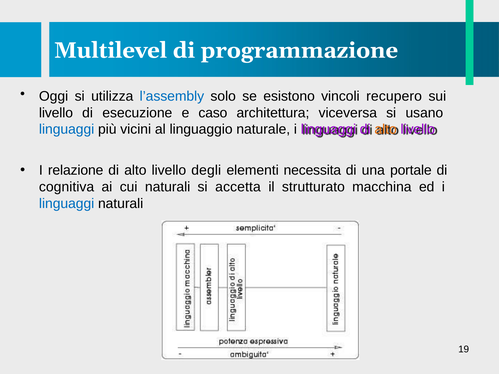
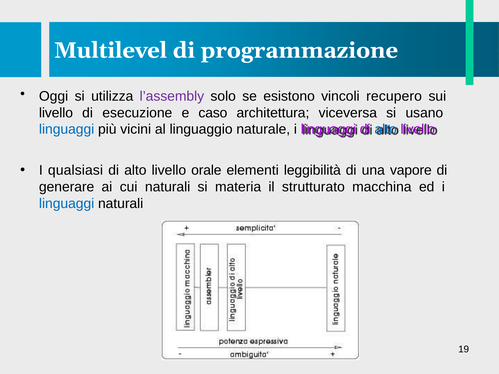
l’assembly colour: blue -> purple
alto at (386, 130) colour: orange -> blue
relazione: relazione -> qualsiasi
degli: degli -> orale
necessita: necessita -> leggibilità
portale: portale -> vapore
cognitiva: cognitiva -> generare
accetta: accetta -> materia
